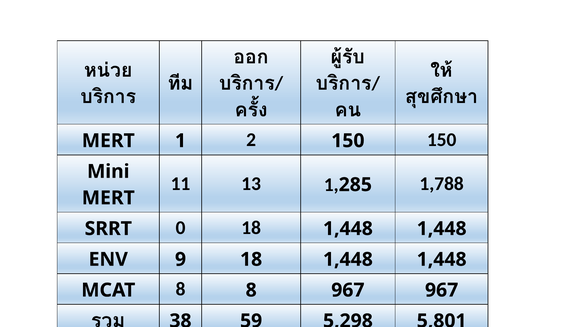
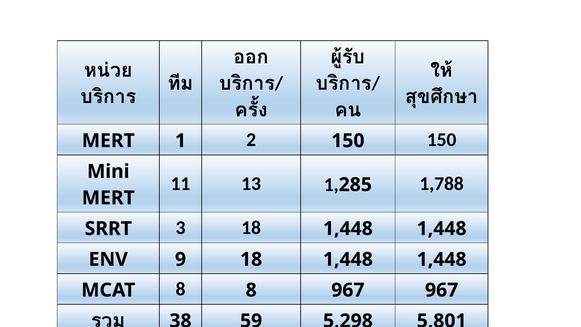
0: 0 -> 3
